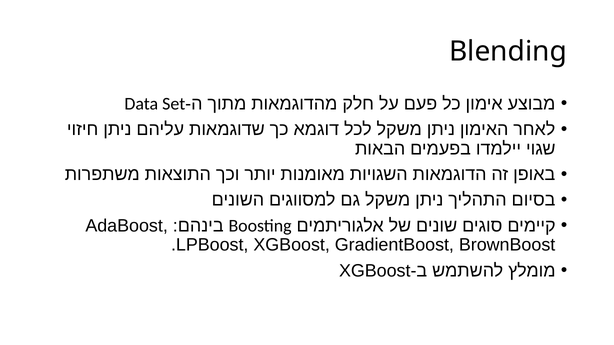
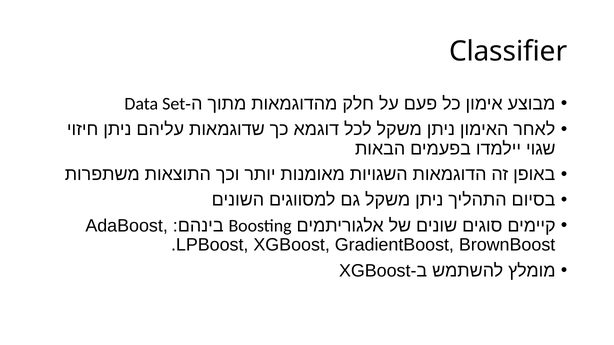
Blending: Blending -> Classifier
